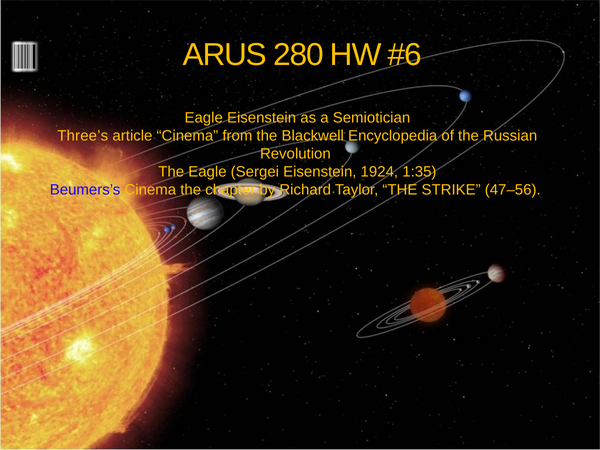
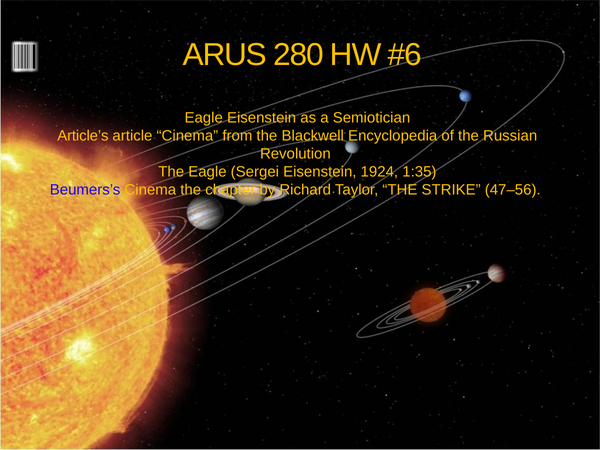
Three’s: Three’s -> Article’s
